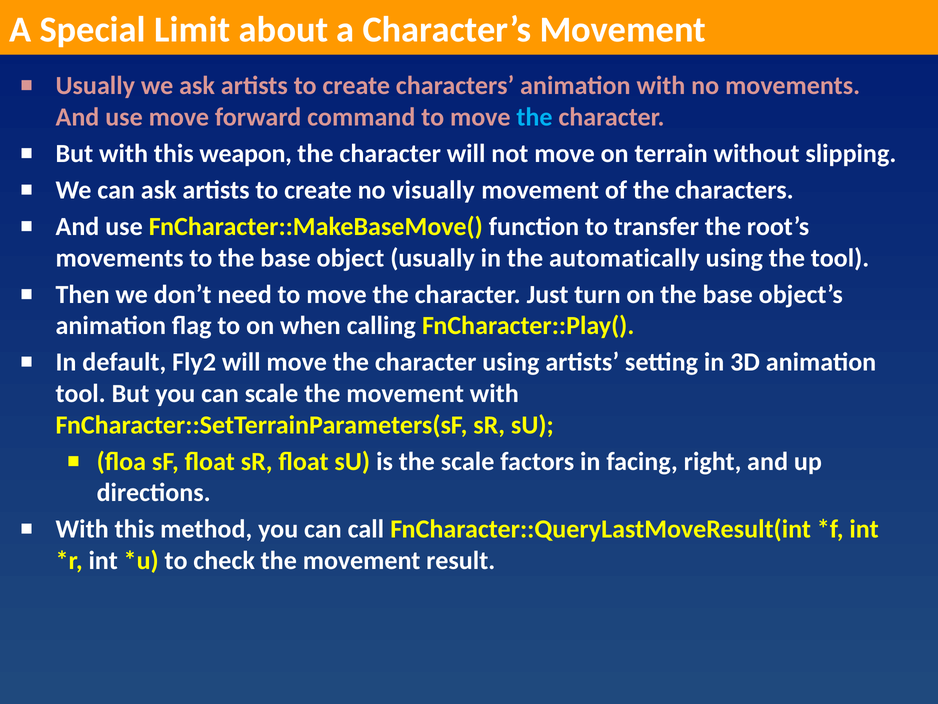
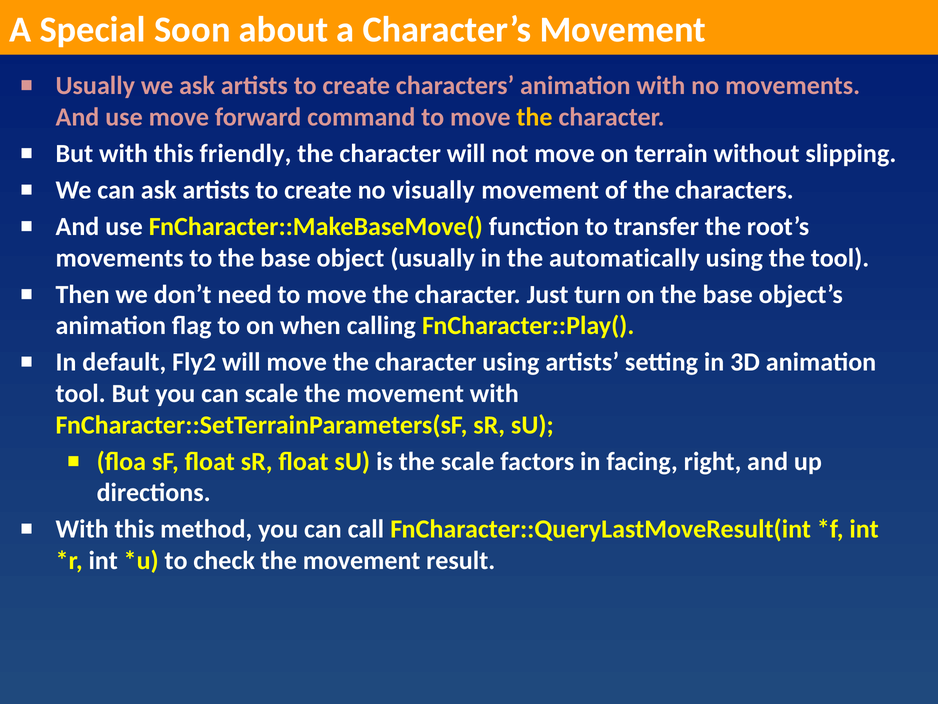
Limit: Limit -> Soon
the at (534, 117) colour: light blue -> yellow
weapon: weapon -> friendly
